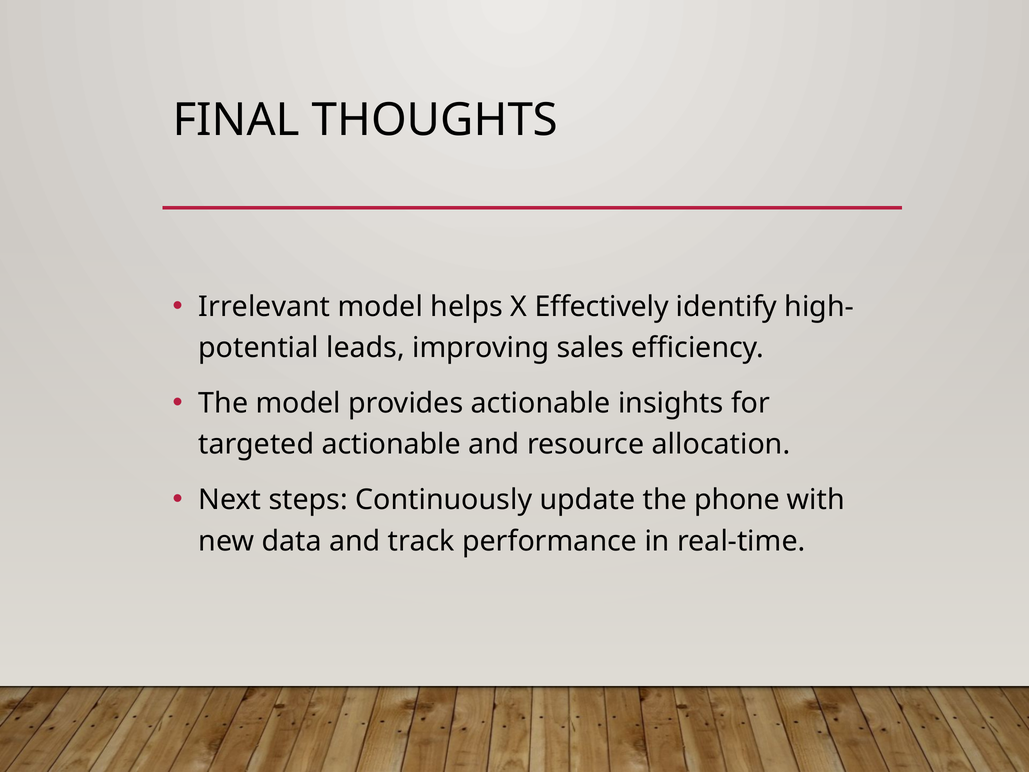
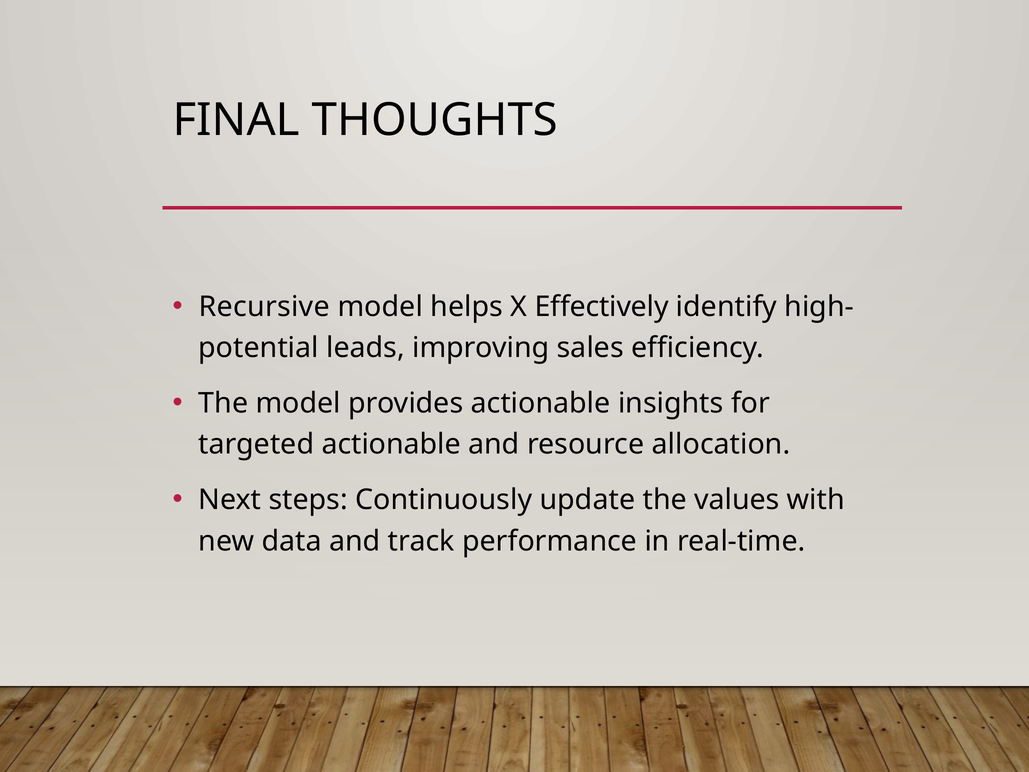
Irrelevant: Irrelevant -> Recursive
phone: phone -> values
